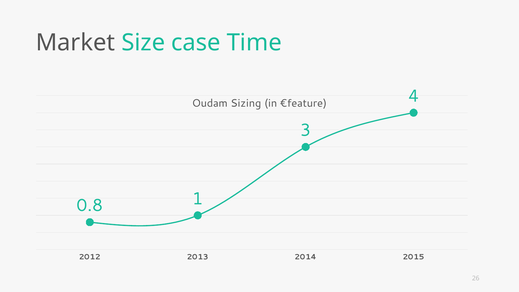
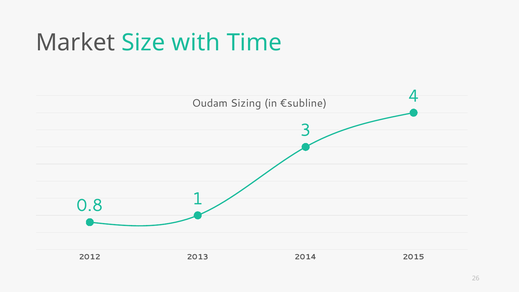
case: case -> with
€feature: €feature -> €subline
